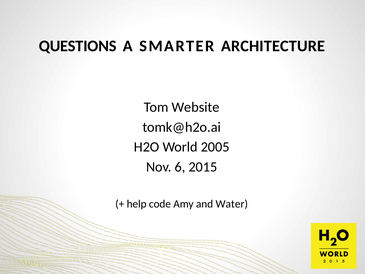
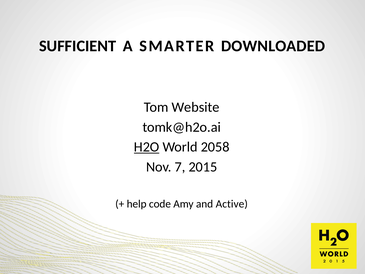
QUESTIONS: QUESTIONS -> SUFFICIENT
ARCHITECTURE: ARCHITECTURE -> DOWNLOADED
H2O underline: none -> present
2005: 2005 -> 2058
6: 6 -> 7
Water: Water -> Active
